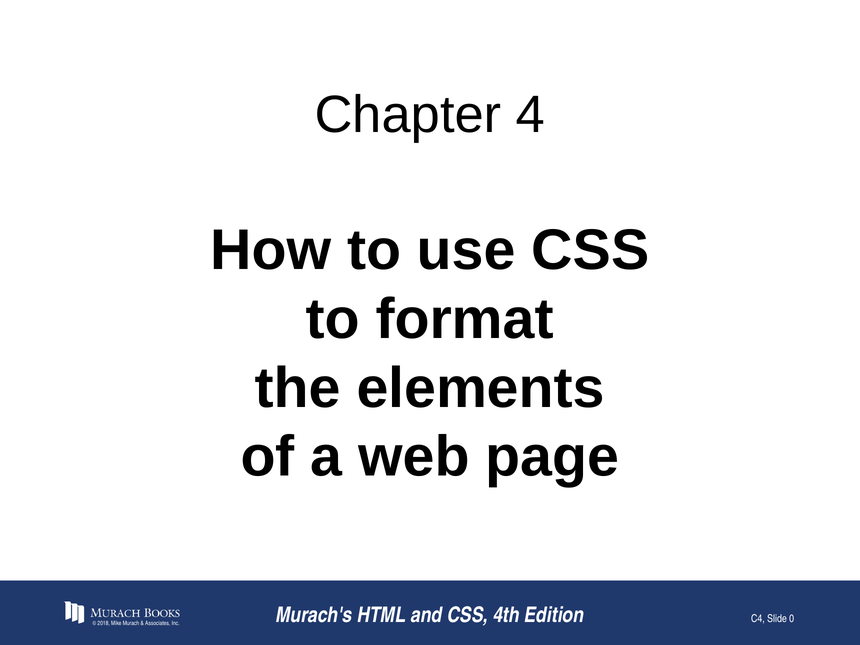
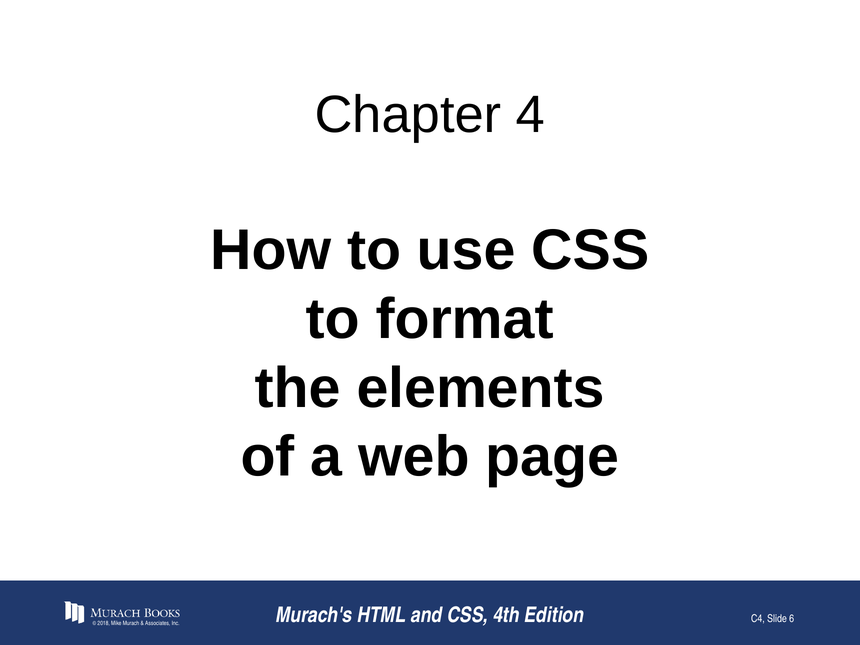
0: 0 -> 6
